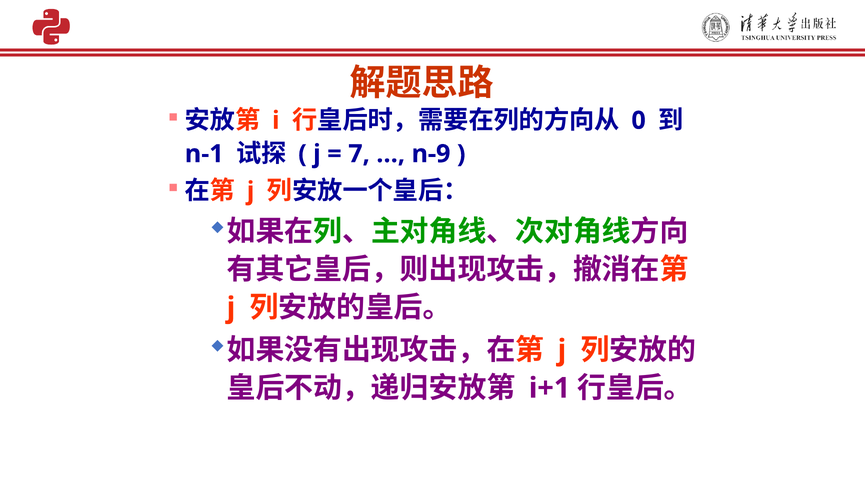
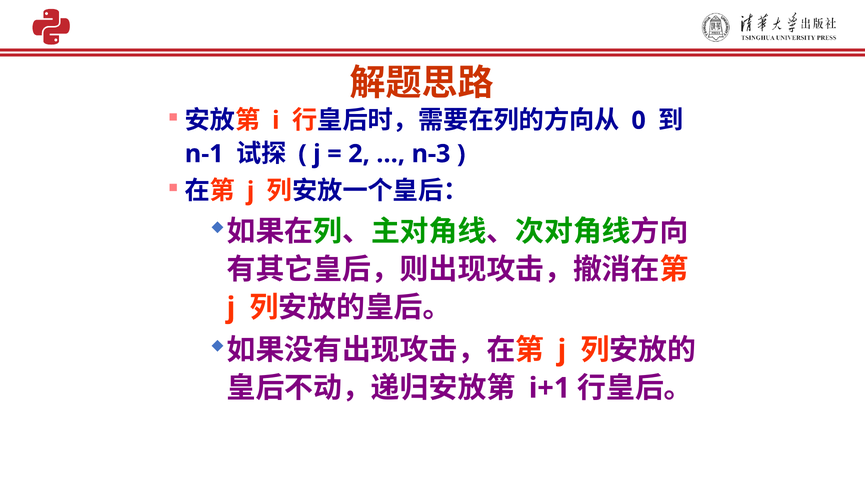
7: 7 -> 2
n-9: n-9 -> n-3
